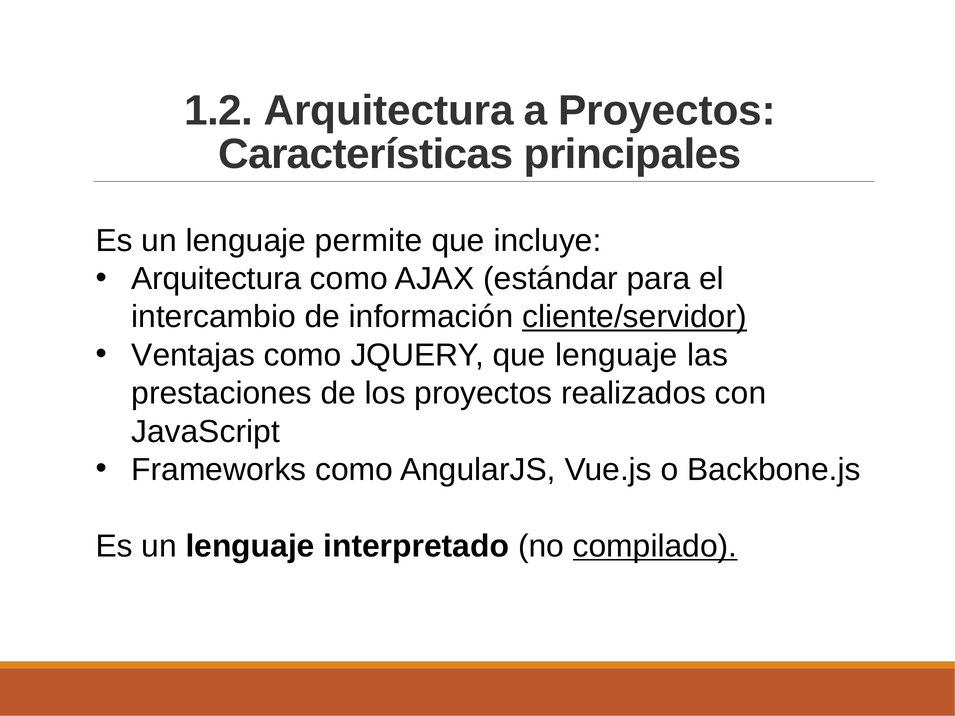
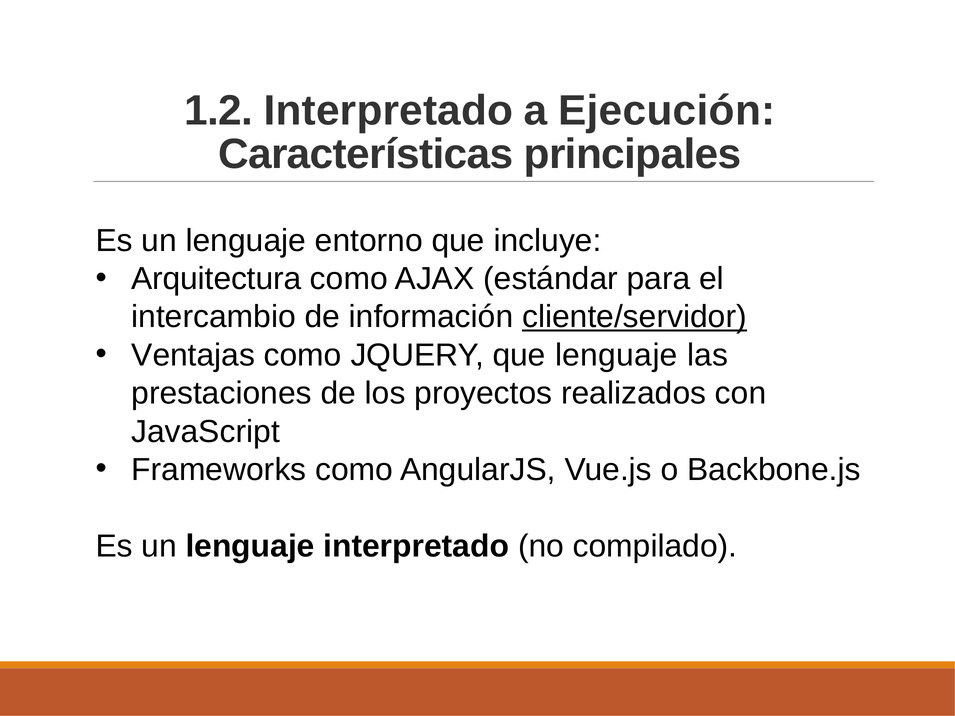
1.2 Arquitectura: Arquitectura -> Interpretado
a Proyectos: Proyectos -> Ejecución
permite: permite -> entorno
compilado underline: present -> none
